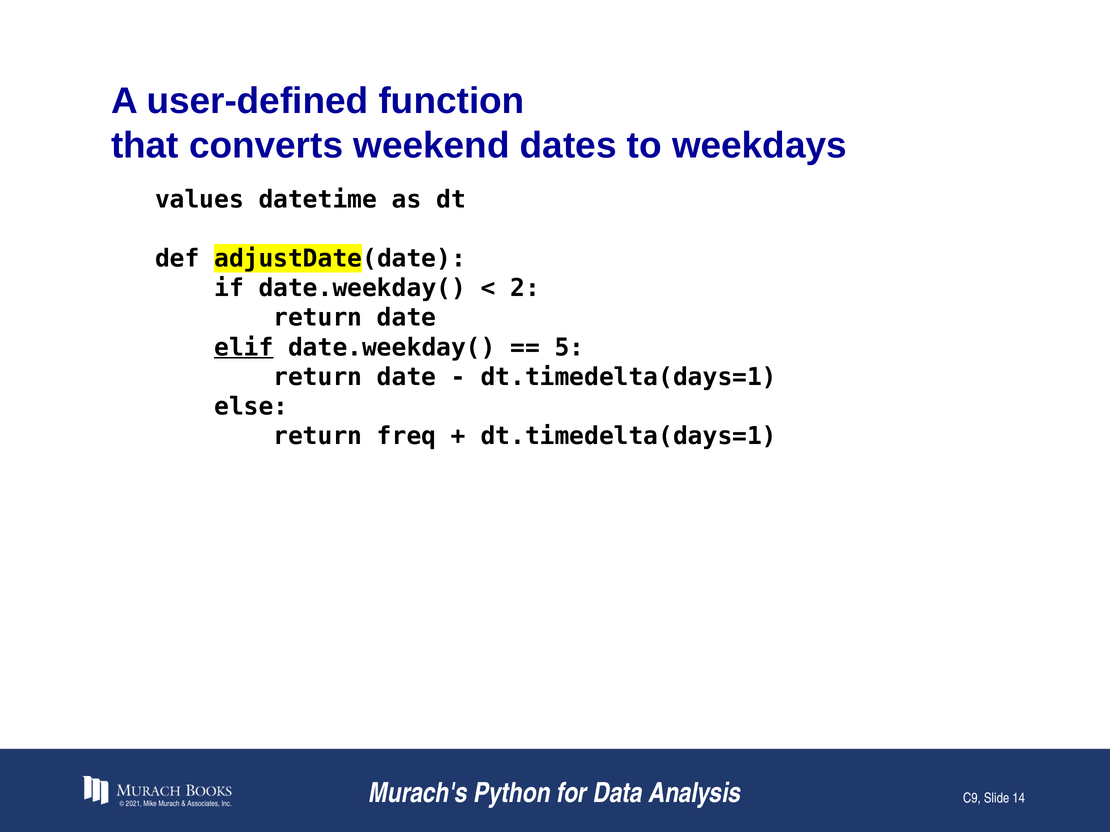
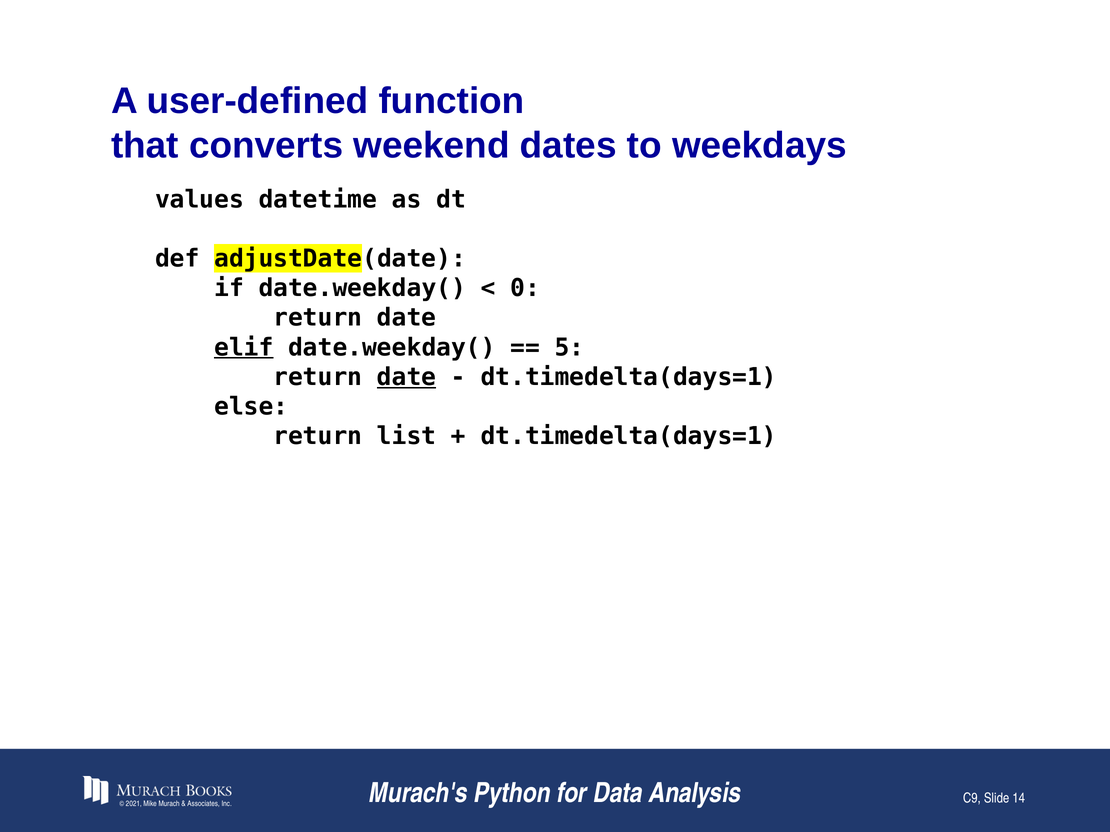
2: 2 -> 0
date at (407, 377) underline: none -> present
freq: freq -> list
